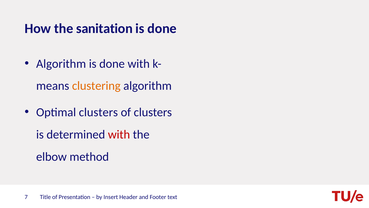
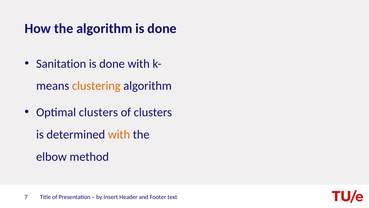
the sanitation: sanitation -> algorithm
Algorithm at (61, 64): Algorithm -> Sanitation
with at (119, 134) colour: red -> orange
